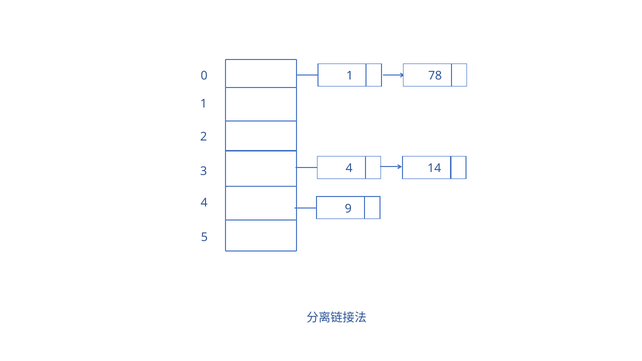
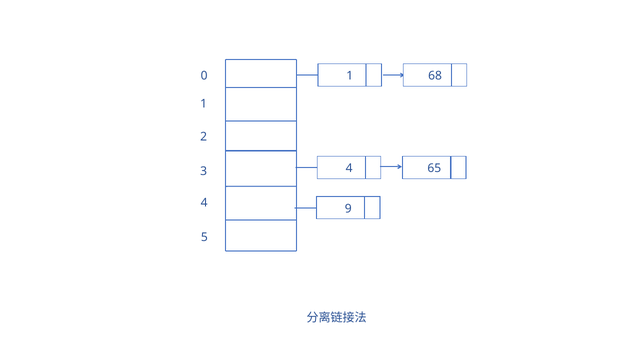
78: 78 -> 68
14: 14 -> 65
